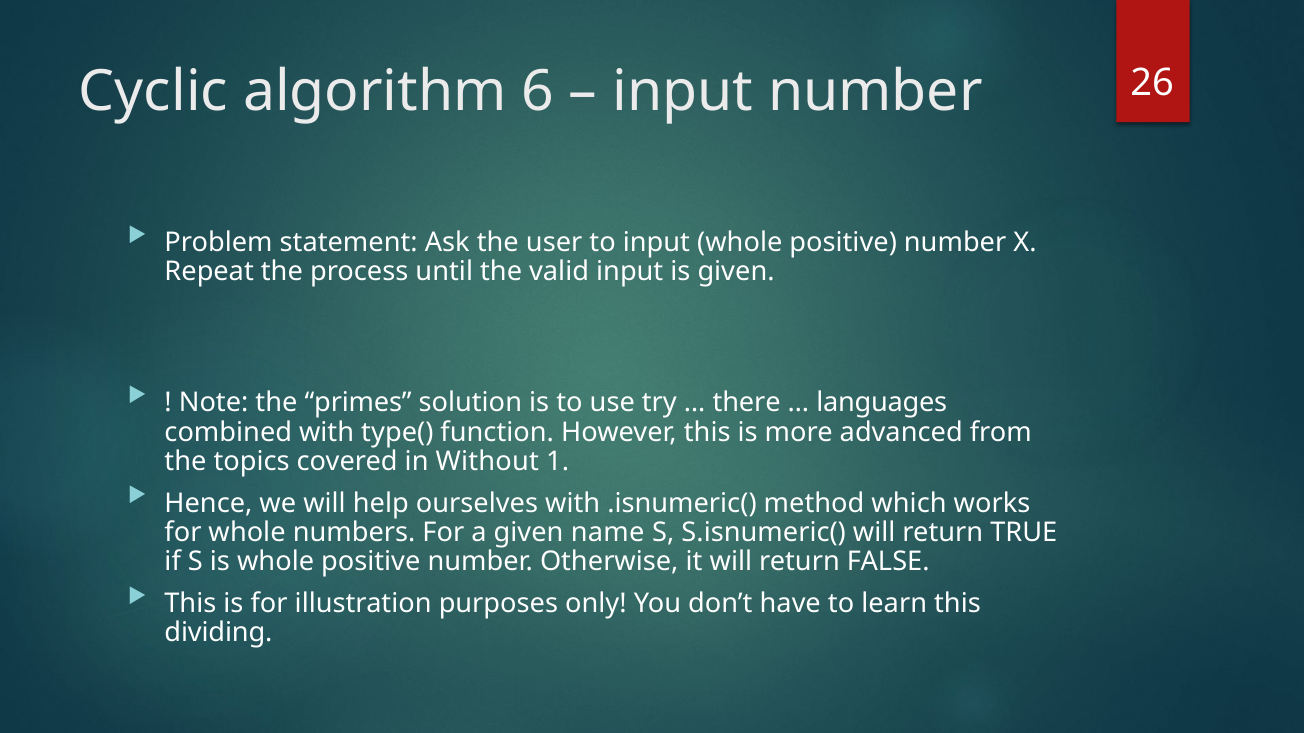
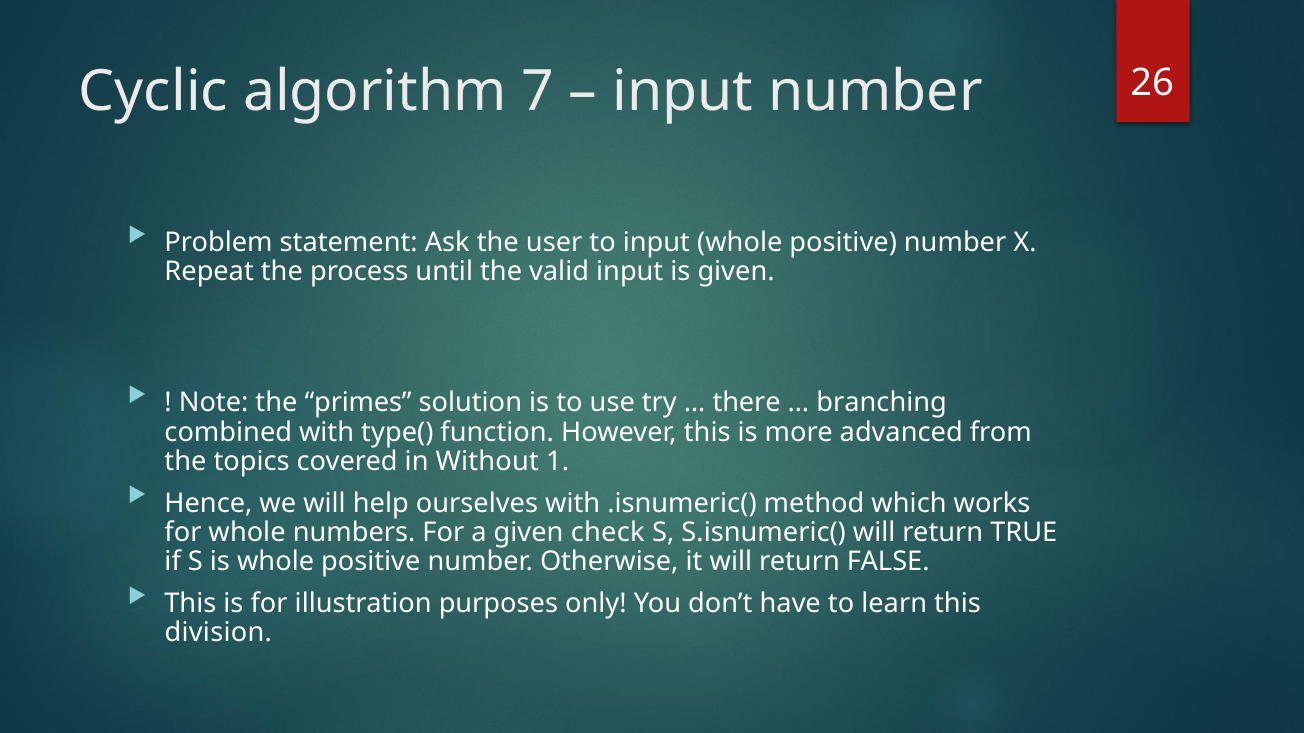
6: 6 -> 7
languages: languages -> branching
name: name -> check
dividing: dividing -> division
